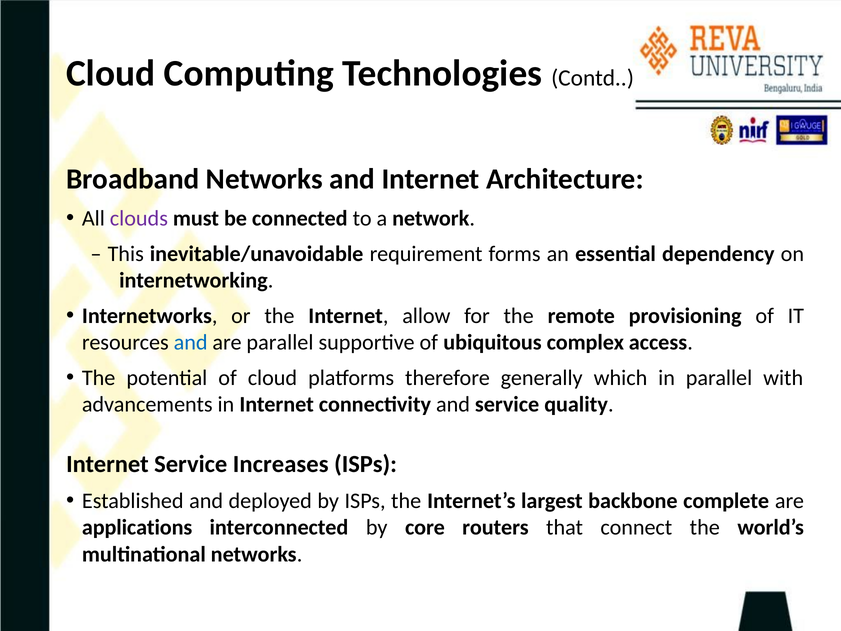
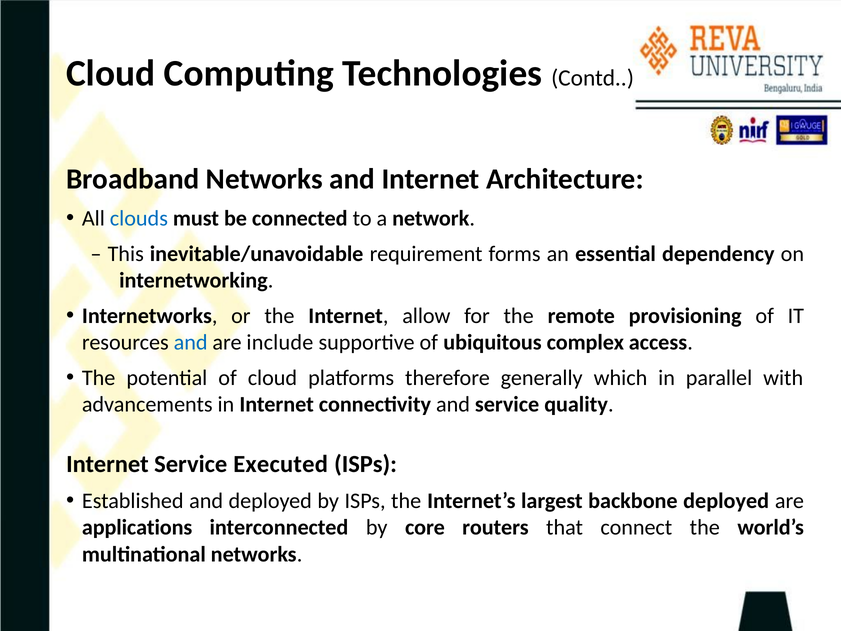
clouds colour: purple -> blue
are parallel: parallel -> include
Increases: Increases -> Executed
backbone complete: complete -> deployed
